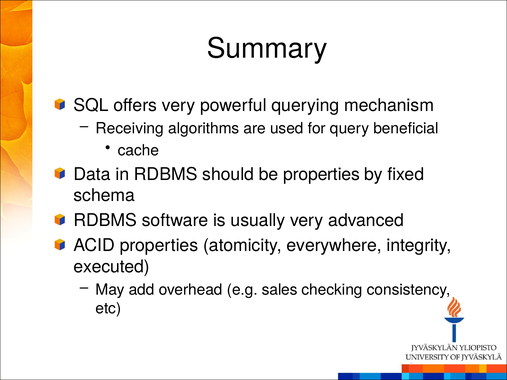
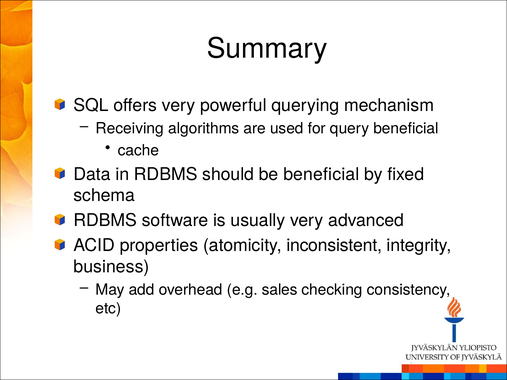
be properties: properties -> beneficial
everywhere: everywhere -> inconsistent
executed: executed -> business
